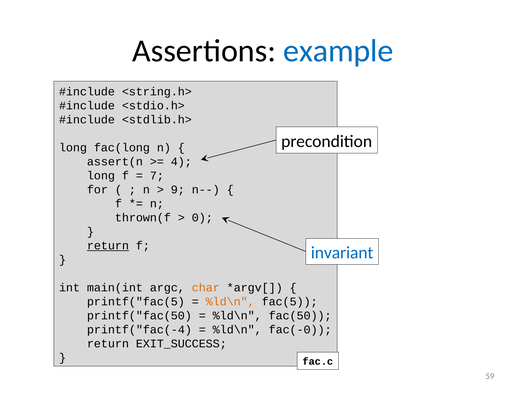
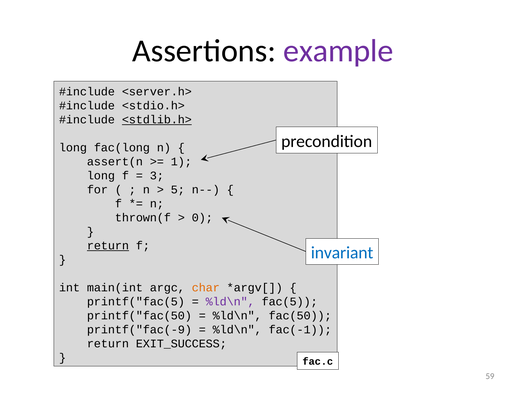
example colour: blue -> purple
<string.h>: <string.h> -> <server.h>
<stdlib.h> underline: none -> present
4: 4 -> 1
7: 7 -> 3
9: 9 -> 5
%ld\n at (230, 302) colour: orange -> purple
printf("fac(-4: printf("fac(-4 -> printf("fac(-9
fac(-0: fac(-0 -> fac(-1
